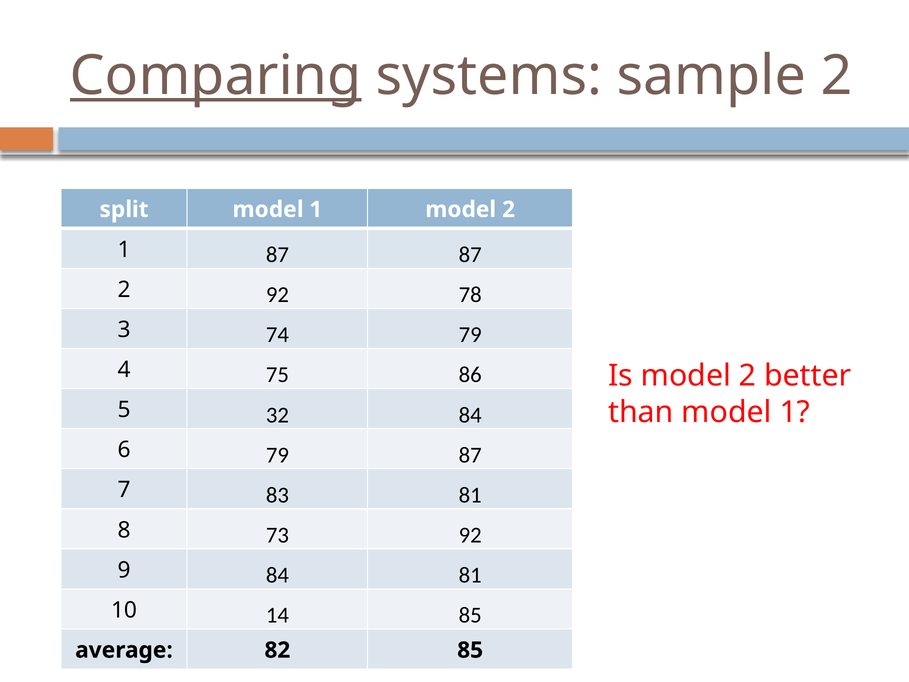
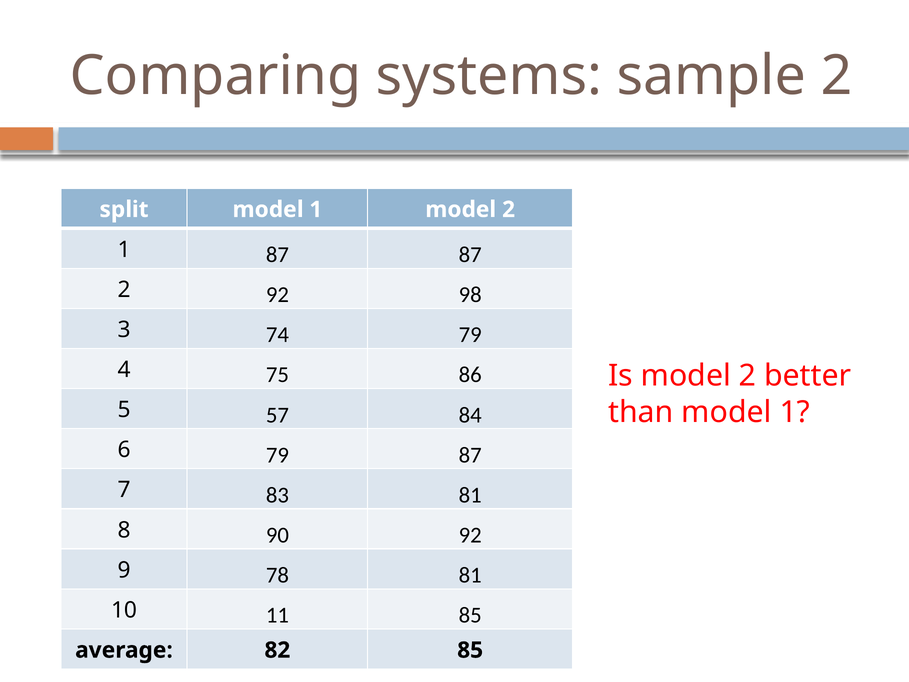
Comparing underline: present -> none
78: 78 -> 98
32: 32 -> 57
73: 73 -> 90
9 84: 84 -> 78
14: 14 -> 11
